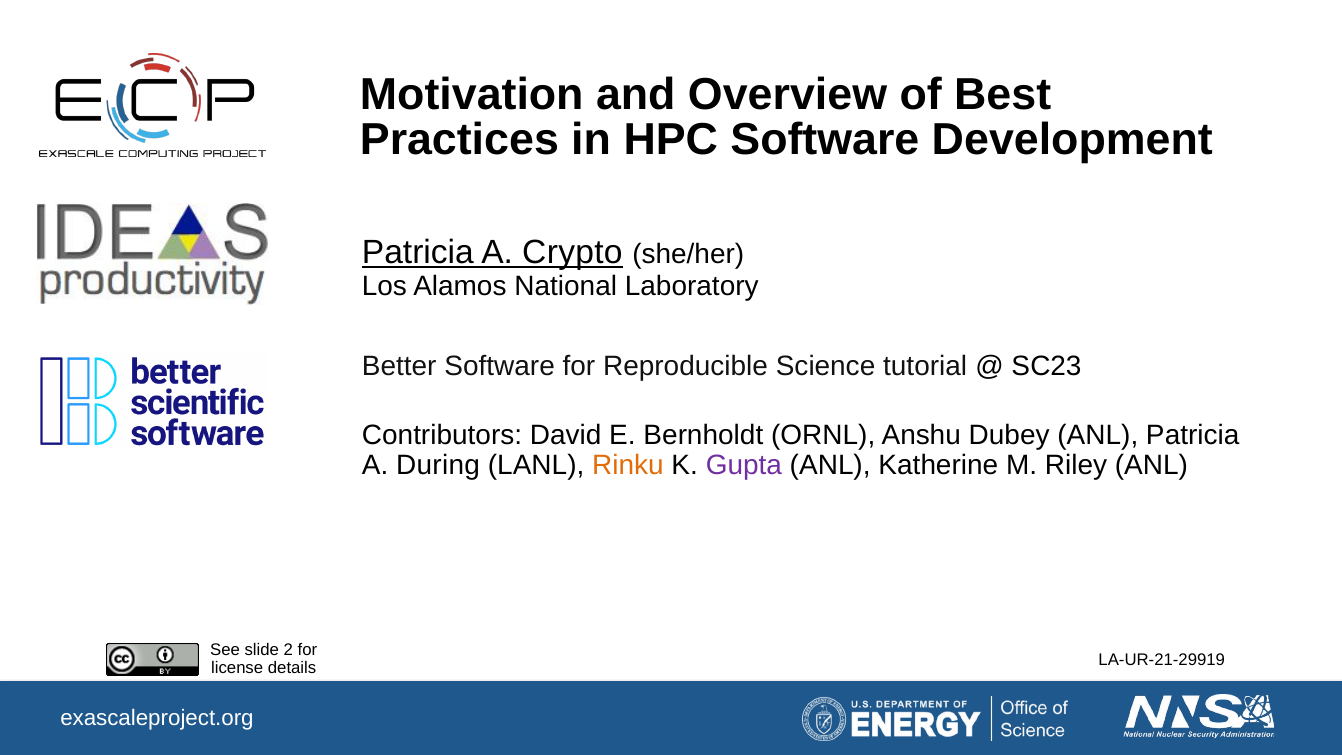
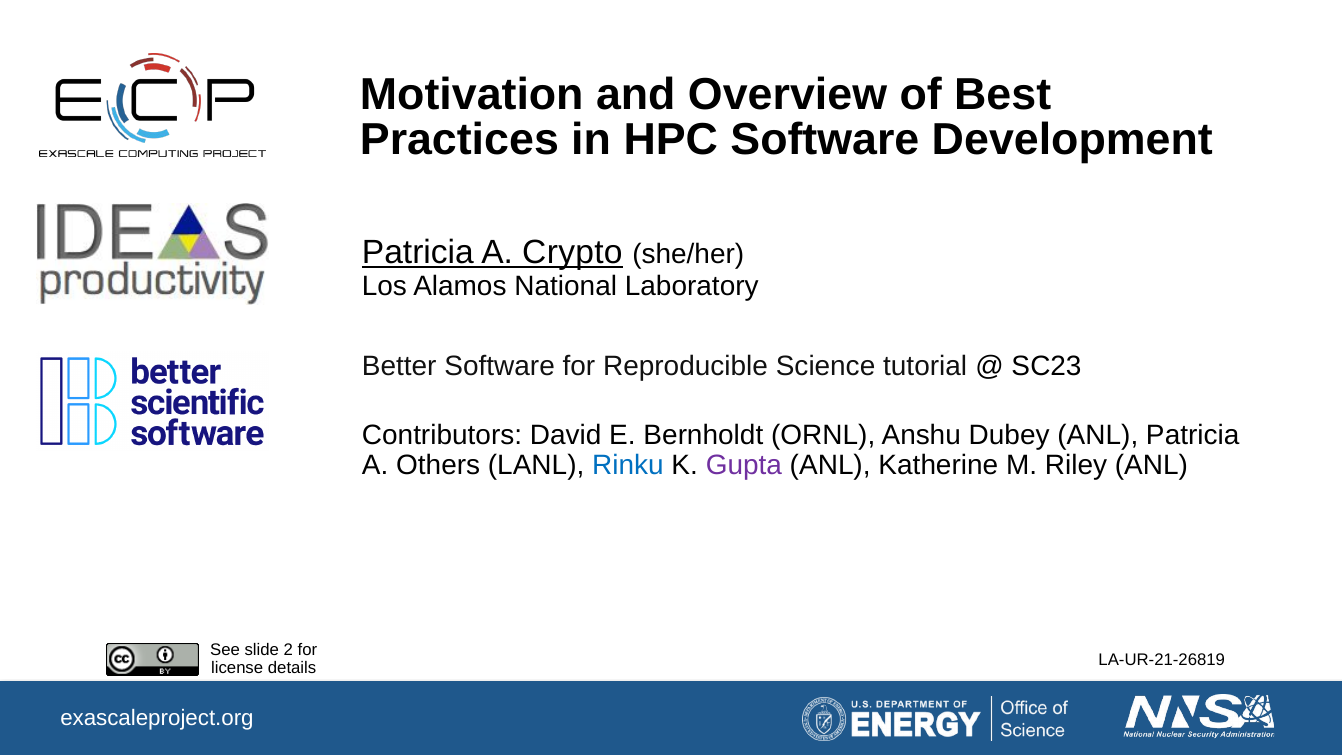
During: During -> Others
Rinku colour: orange -> blue
LA-UR-21-29919: LA-UR-21-29919 -> LA-UR-21-26819
